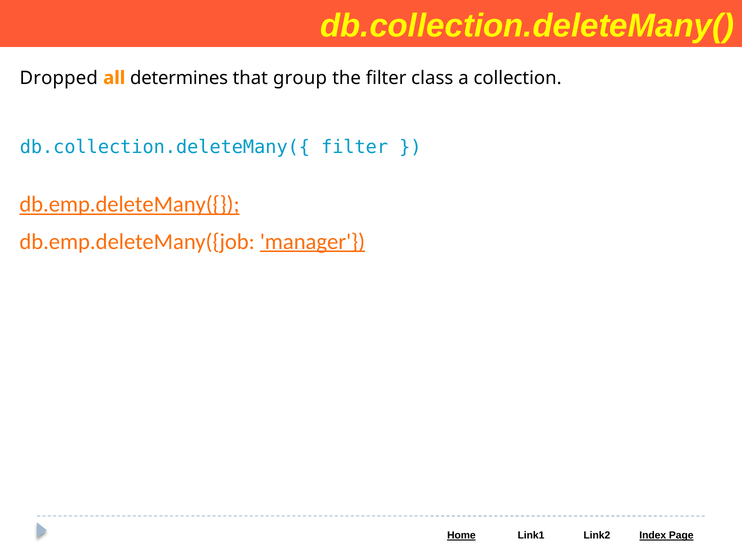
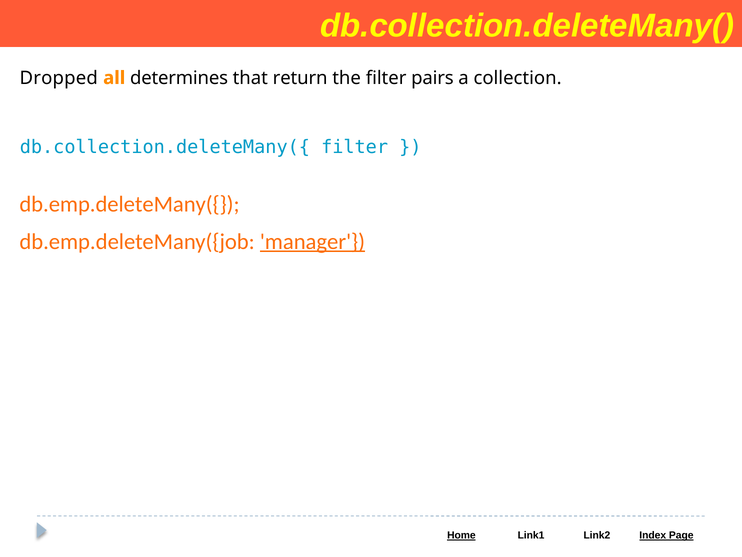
group: group -> return
class: class -> pairs
db.emp.deleteMany({ underline: present -> none
